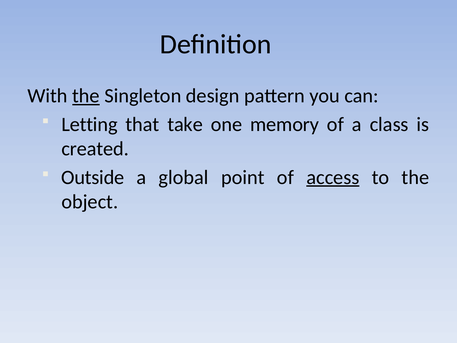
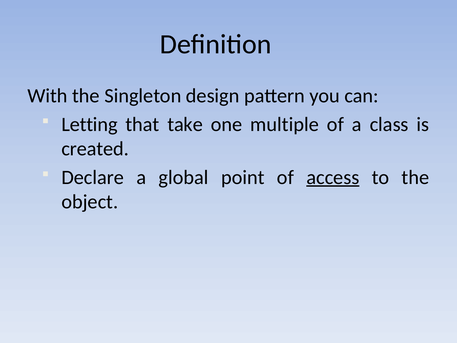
the at (86, 96) underline: present -> none
memory: memory -> multiple
Outside: Outside -> Declare
